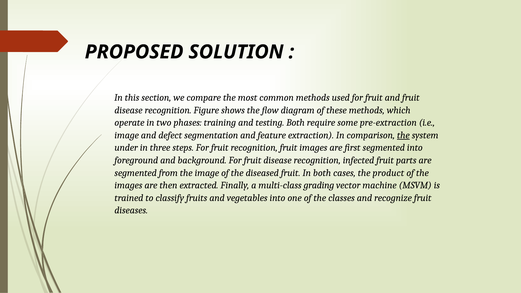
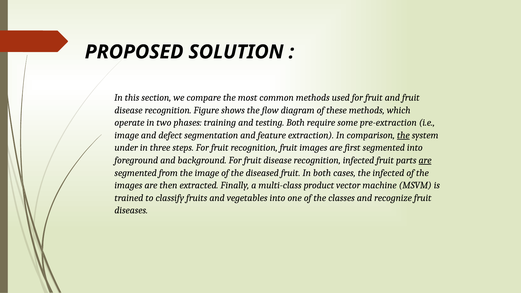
are at (425, 160) underline: none -> present
the product: product -> infected
grading: grading -> product
